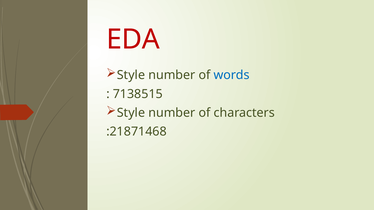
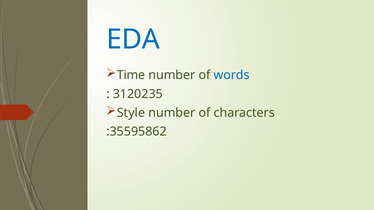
EDA colour: red -> blue
Style at (131, 75): Style -> Time
7138515: 7138515 -> 3120235
:21871468: :21871468 -> :35595862
